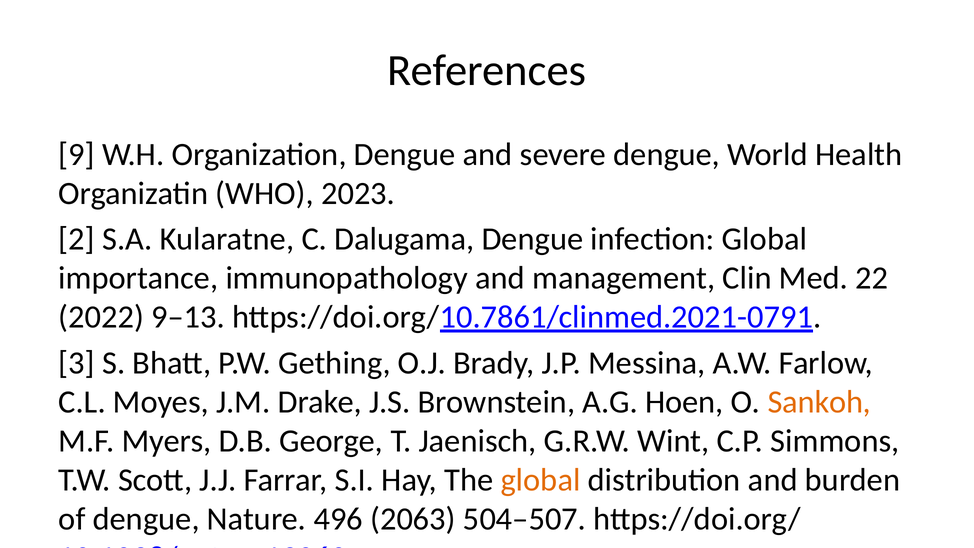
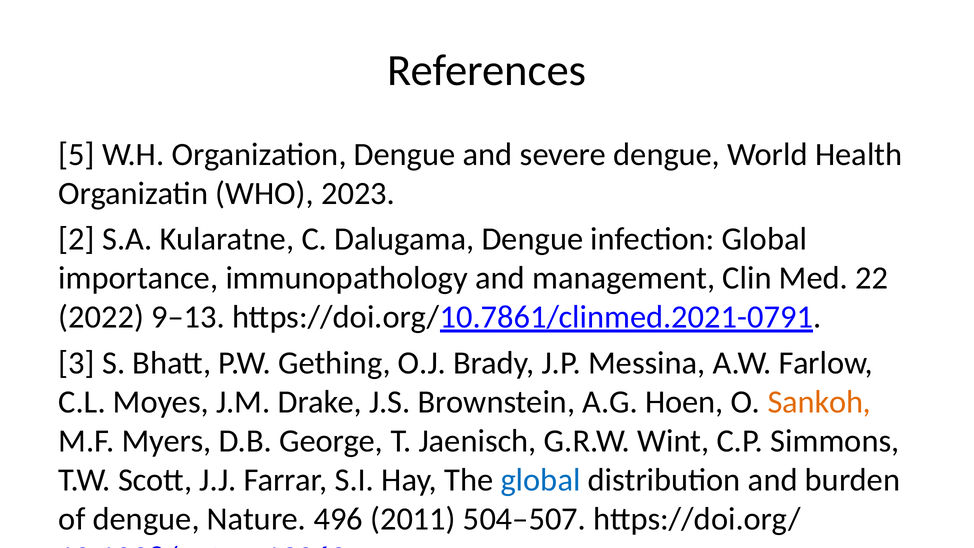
9 at (77, 154): 9 -> 5
global at (541, 480) colour: orange -> blue
2063: 2063 -> 2011
